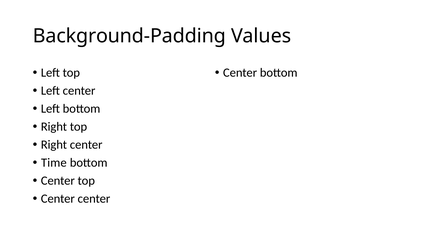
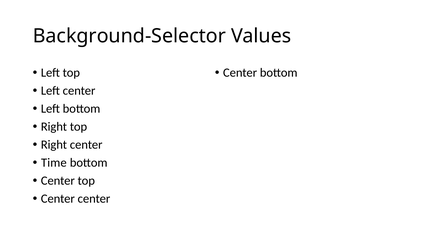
Background-Padding: Background-Padding -> Background-Selector
